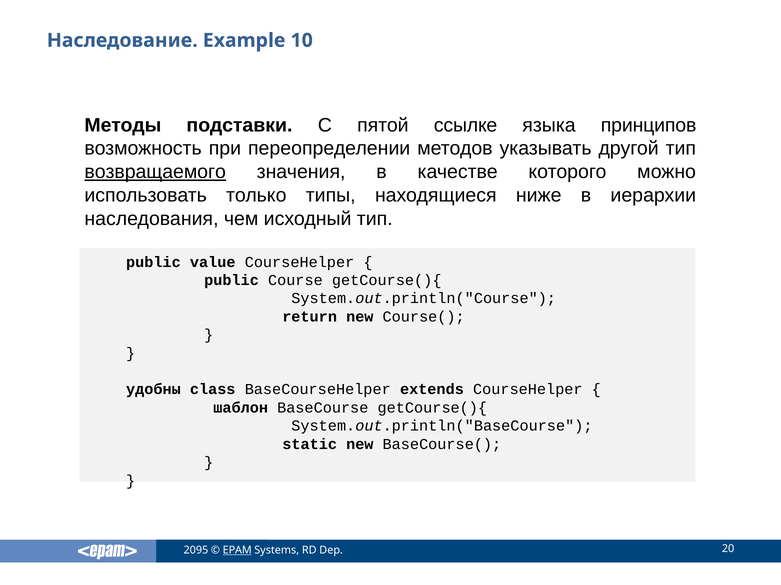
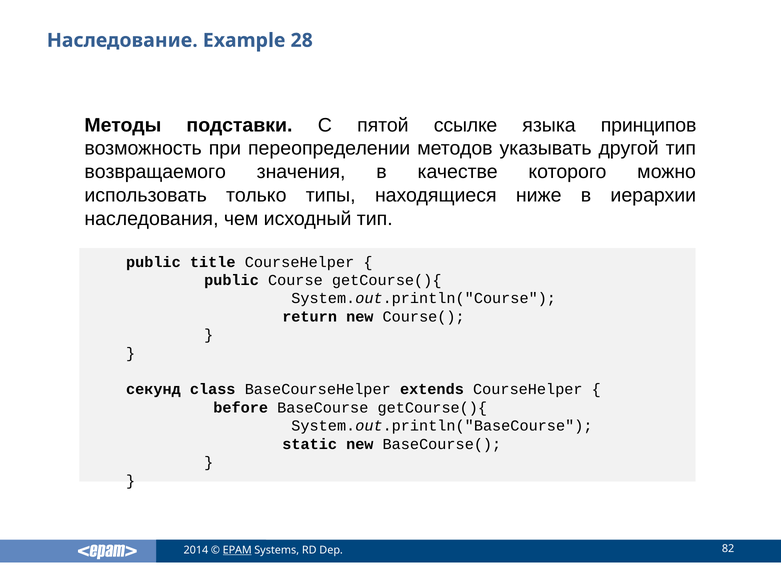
10: 10 -> 28
возвращаемого underline: present -> none
value: value -> title
удобны: удобны -> секунд
шаблон: шаблон -> before
2095: 2095 -> 2014
20: 20 -> 82
